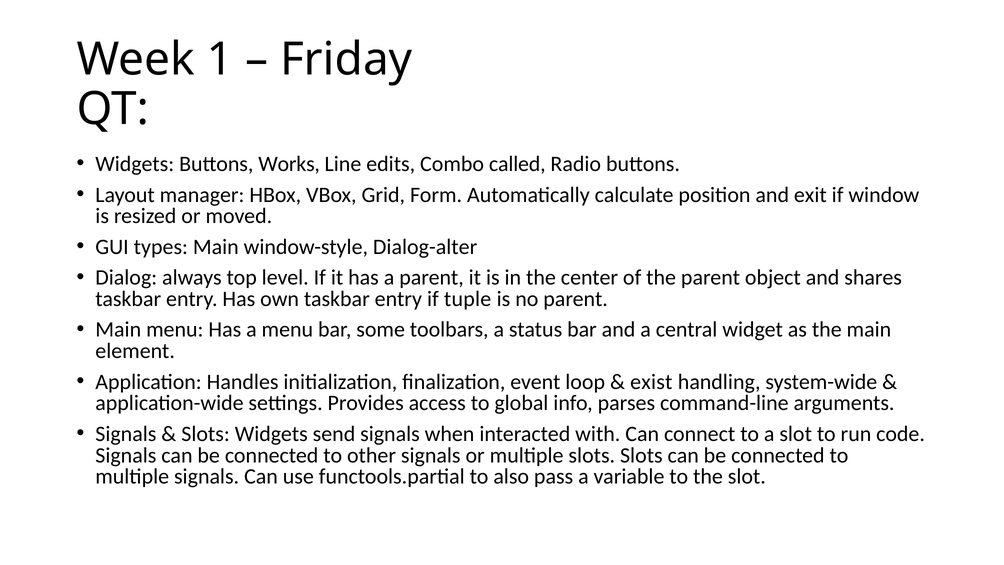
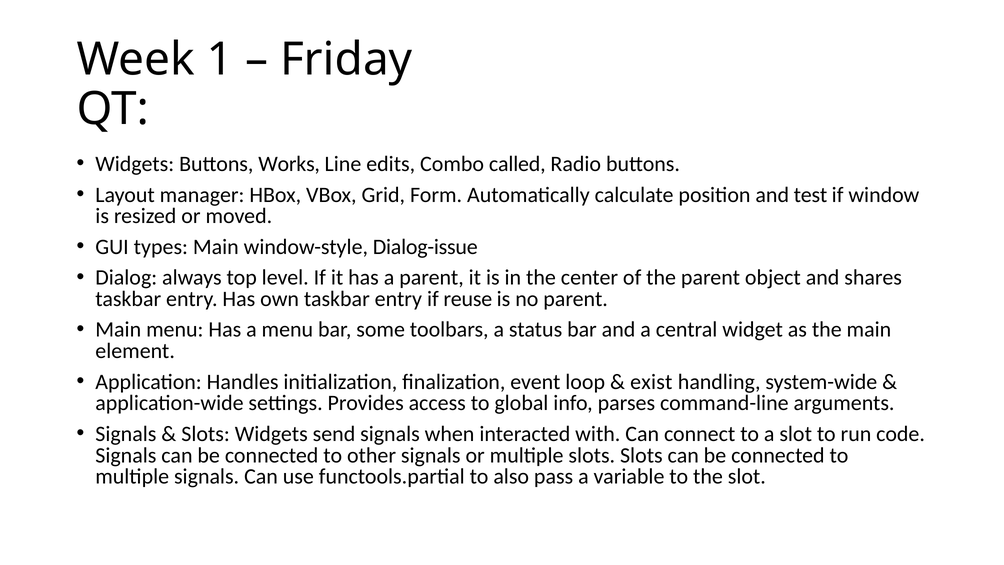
exit: exit -> test
Dialog-alter: Dialog-alter -> Dialog-issue
tuple: tuple -> reuse
